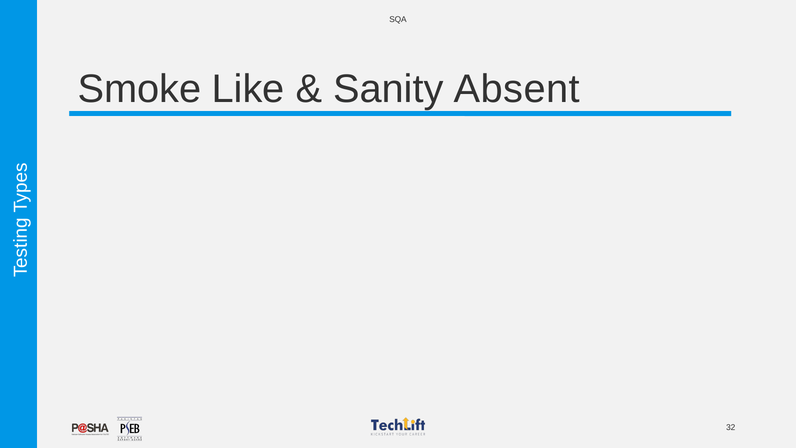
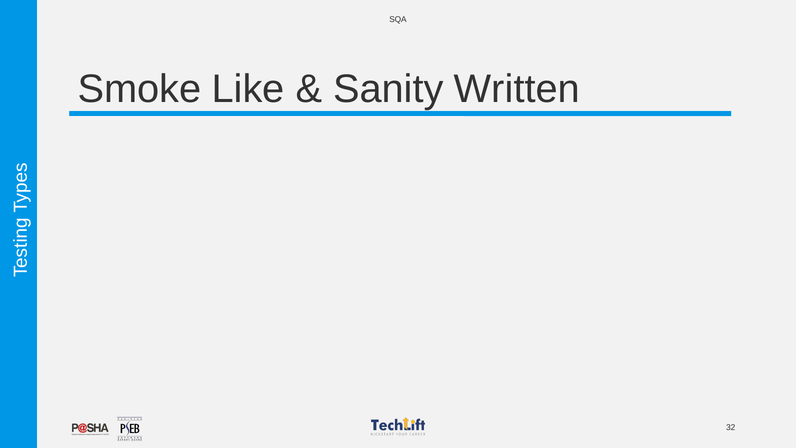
Absent: Absent -> Written
